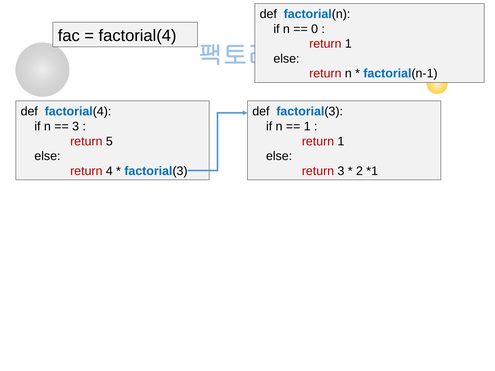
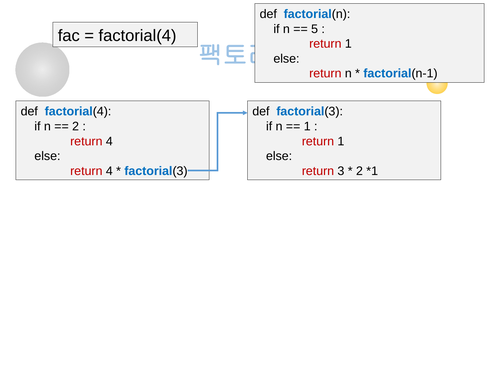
0: 0 -> 5
3 at (76, 127): 3 -> 2
5 at (109, 141): 5 -> 4
